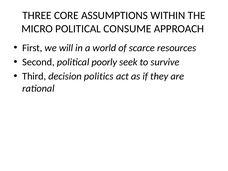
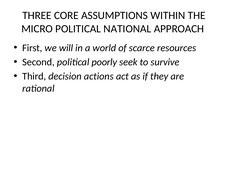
CONSUME: CONSUME -> NATIONAL
politics: politics -> actions
